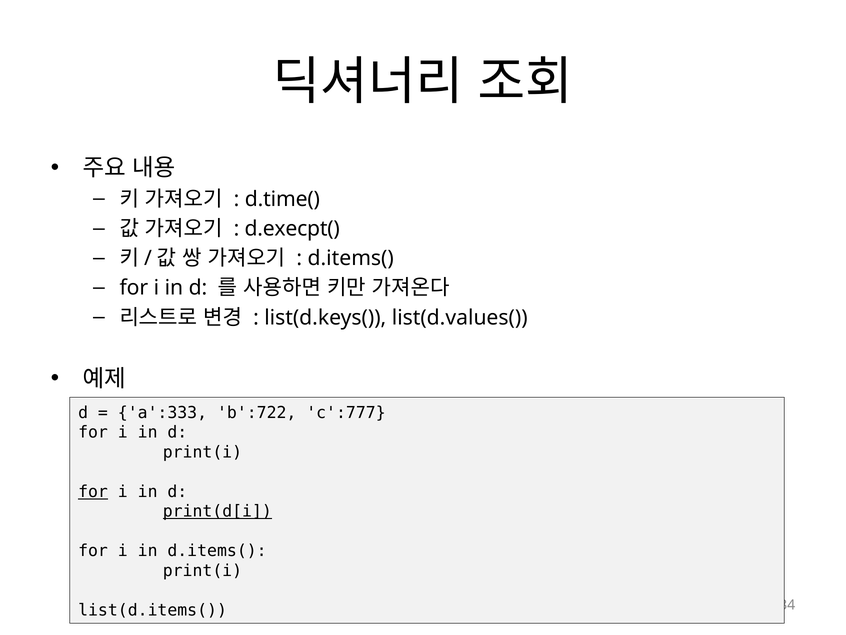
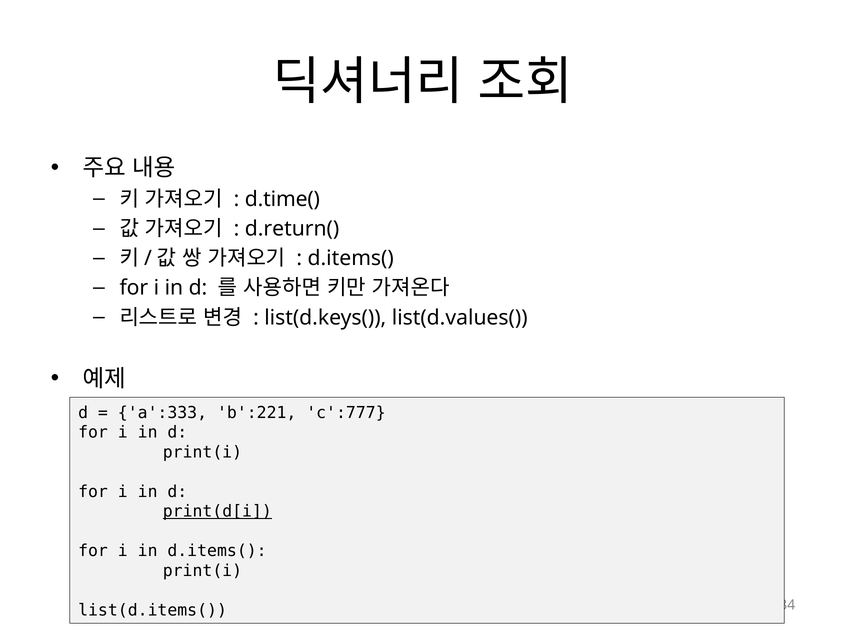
d.execpt(: d.execpt( -> d.return(
b':722: b':722 -> b':221
for at (93, 491) underline: present -> none
